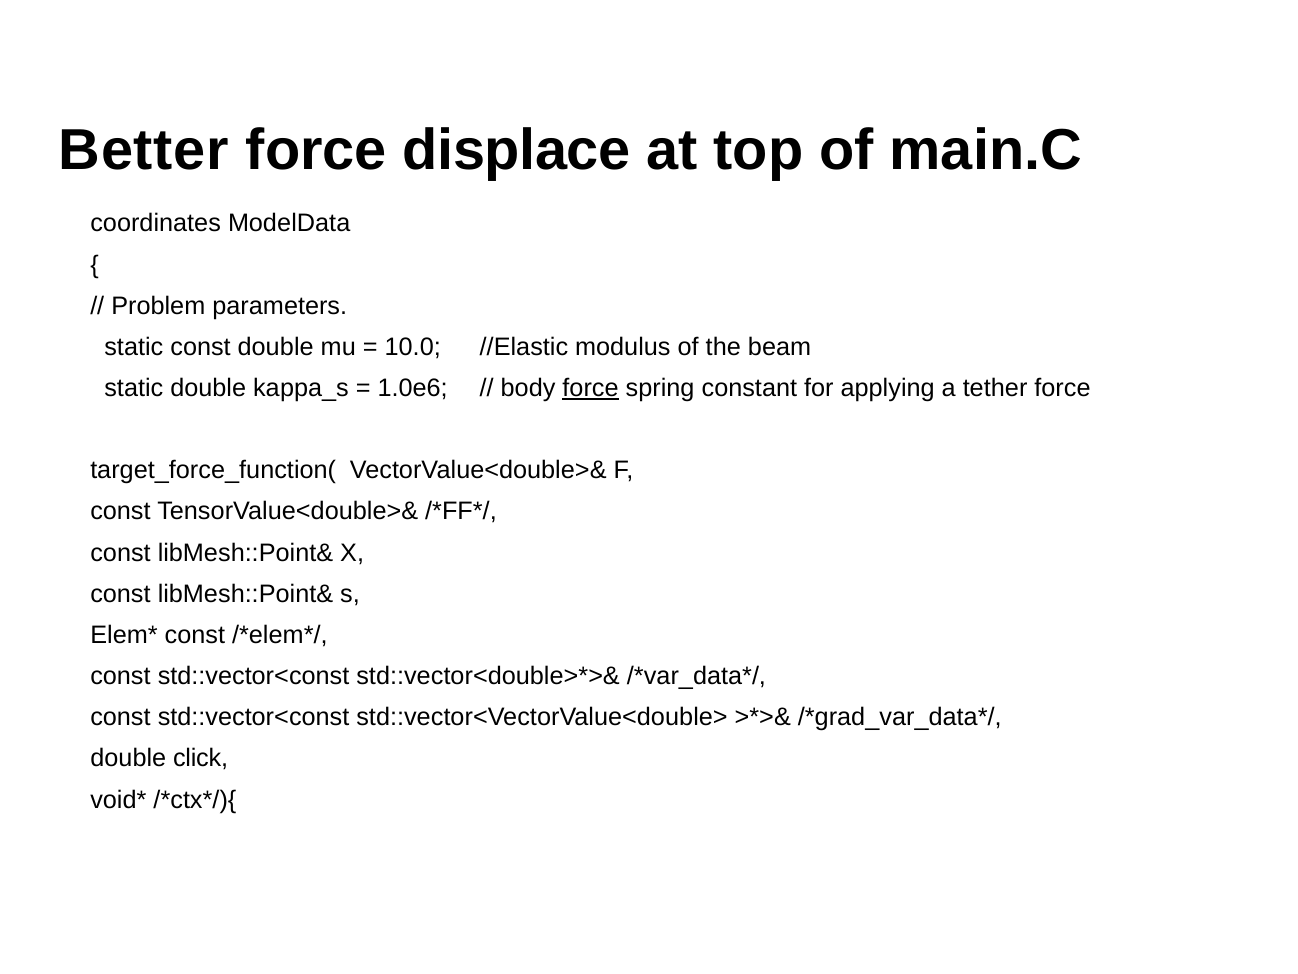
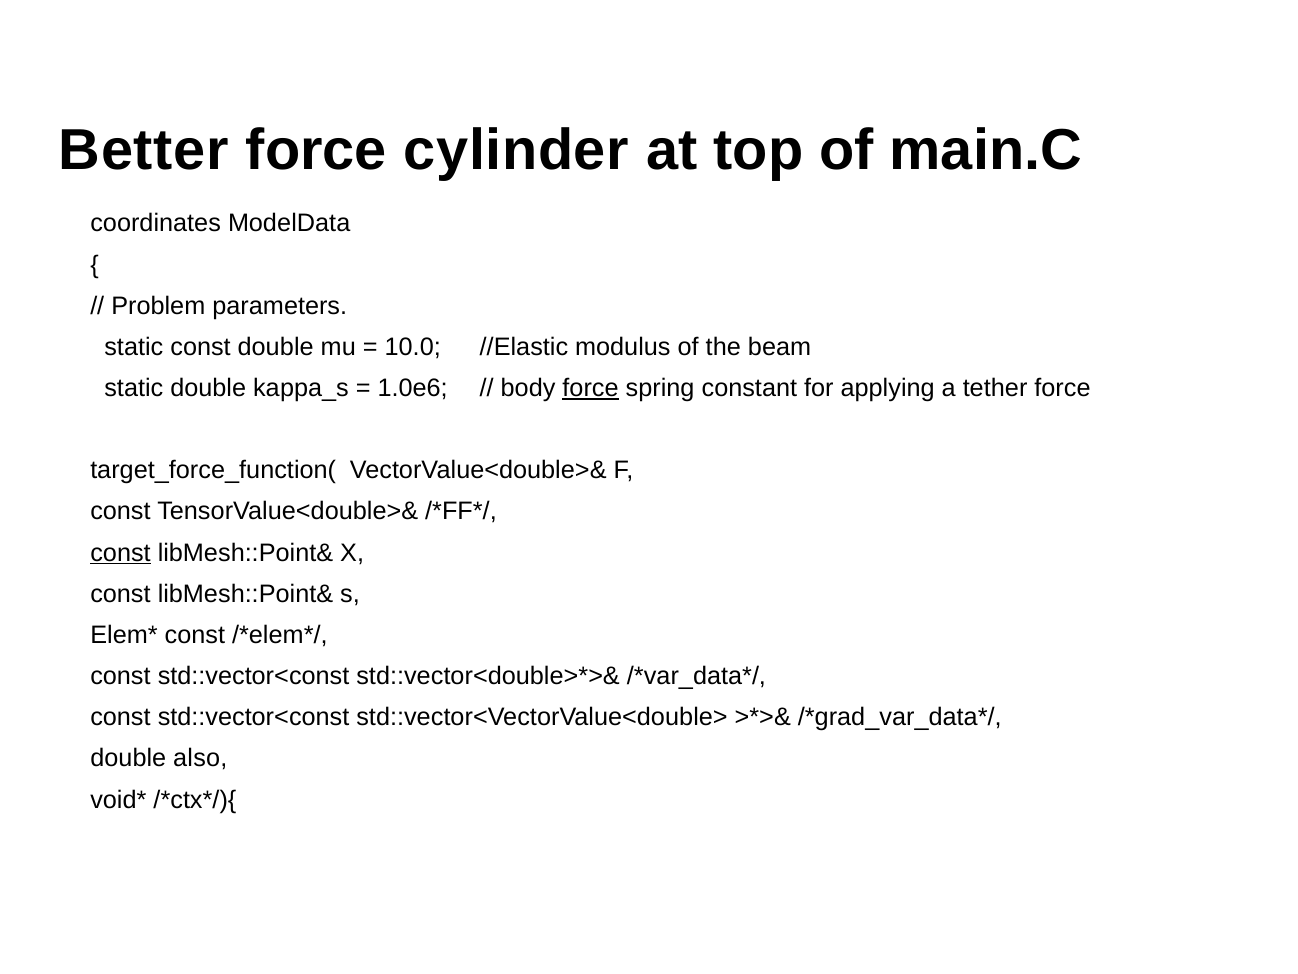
displace: displace -> cylinder
const at (121, 553) underline: none -> present
click: click -> also
